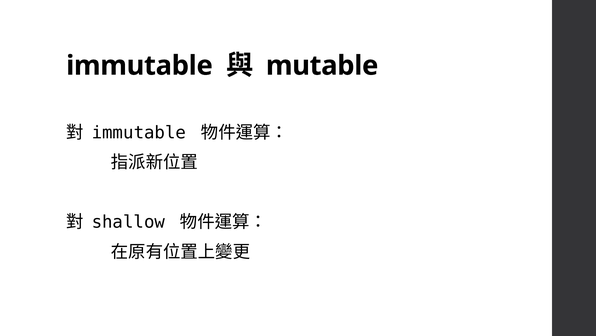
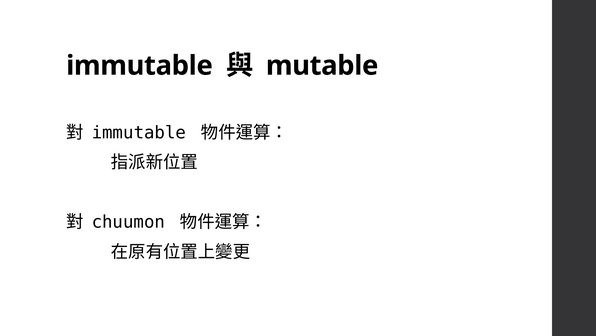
shallow: shallow -> chuumon
